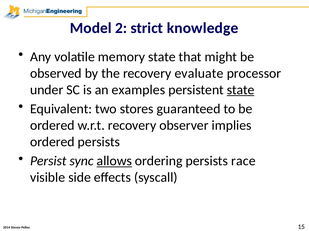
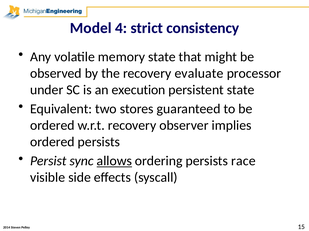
2: 2 -> 4
knowledge: knowledge -> consistency
examples: examples -> execution
state at (241, 90) underline: present -> none
